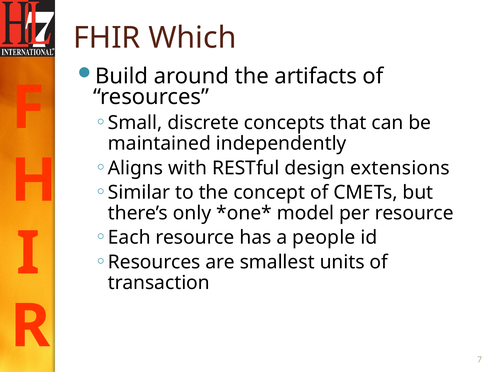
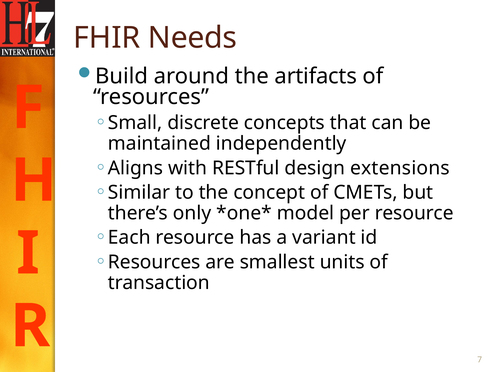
Which: Which -> Needs
people: people -> variant
